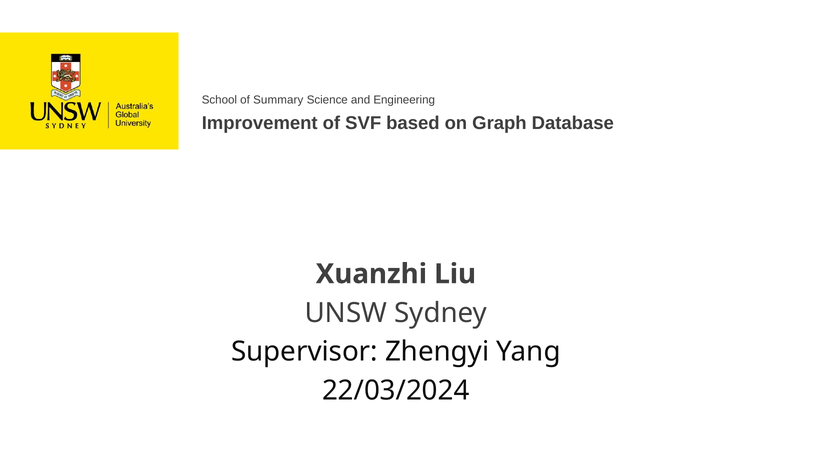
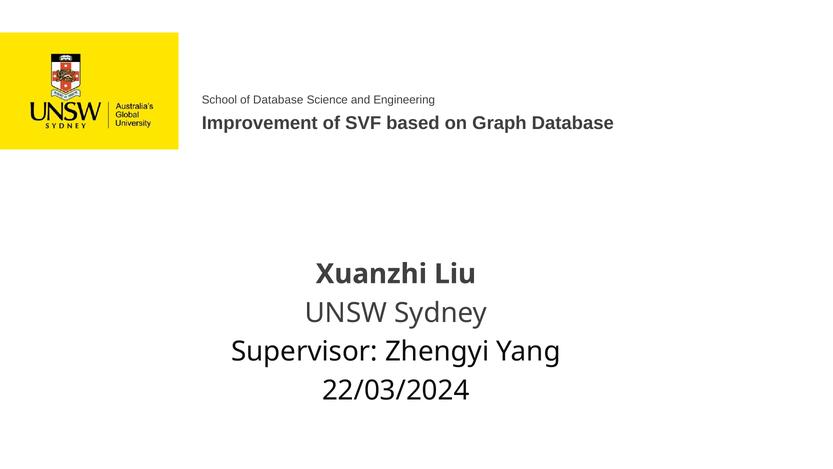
of Summary: Summary -> Database
